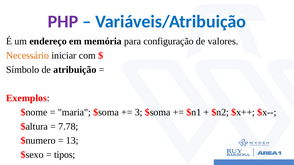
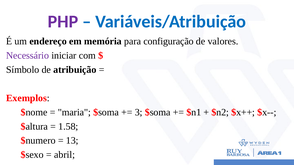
Necessário colour: orange -> purple
7.78: 7.78 -> 1.58
tipos: tipos -> abril
